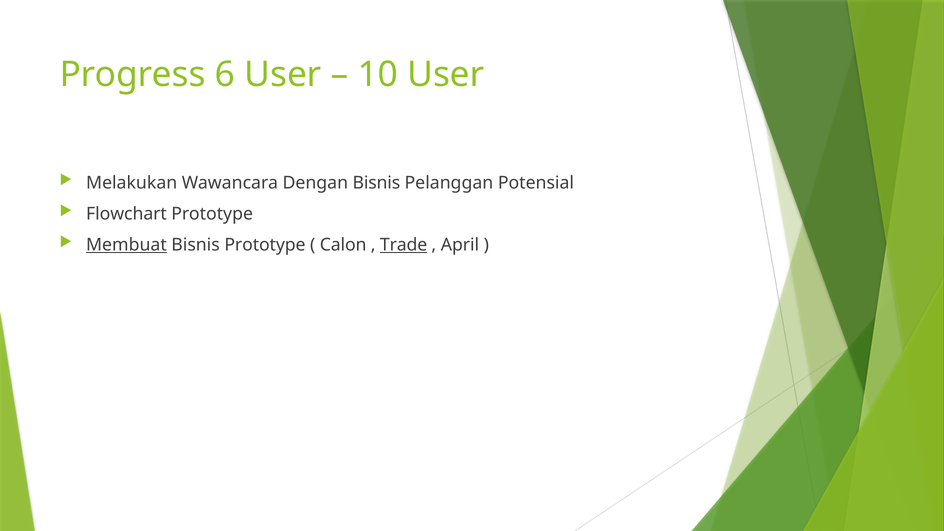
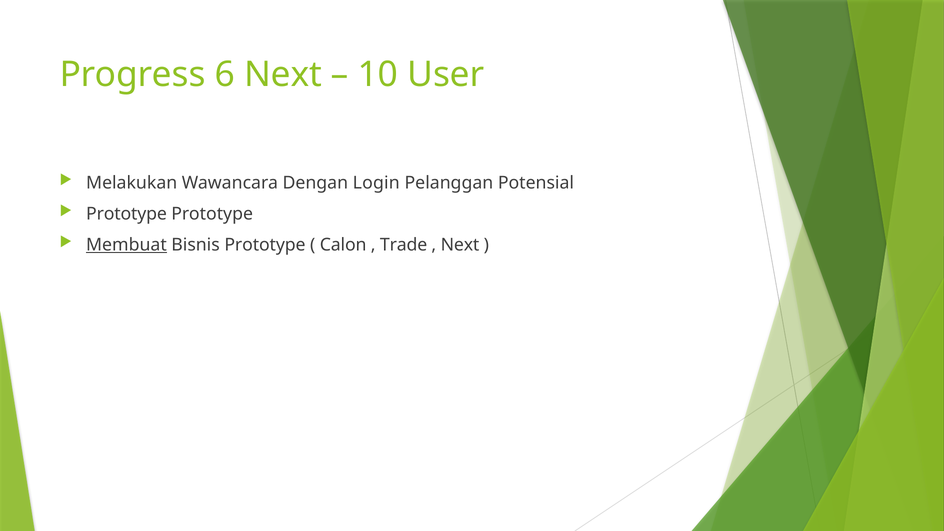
6 User: User -> Next
Dengan Bisnis: Bisnis -> Login
Flowchart at (126, 214): Flowchart -> Prototype
Trade underline: present -> none
April at (460, 245): April -> Next
